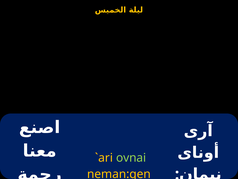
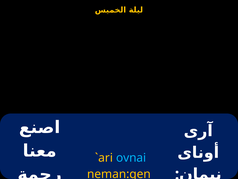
ovnai colour: light green -> light blue
